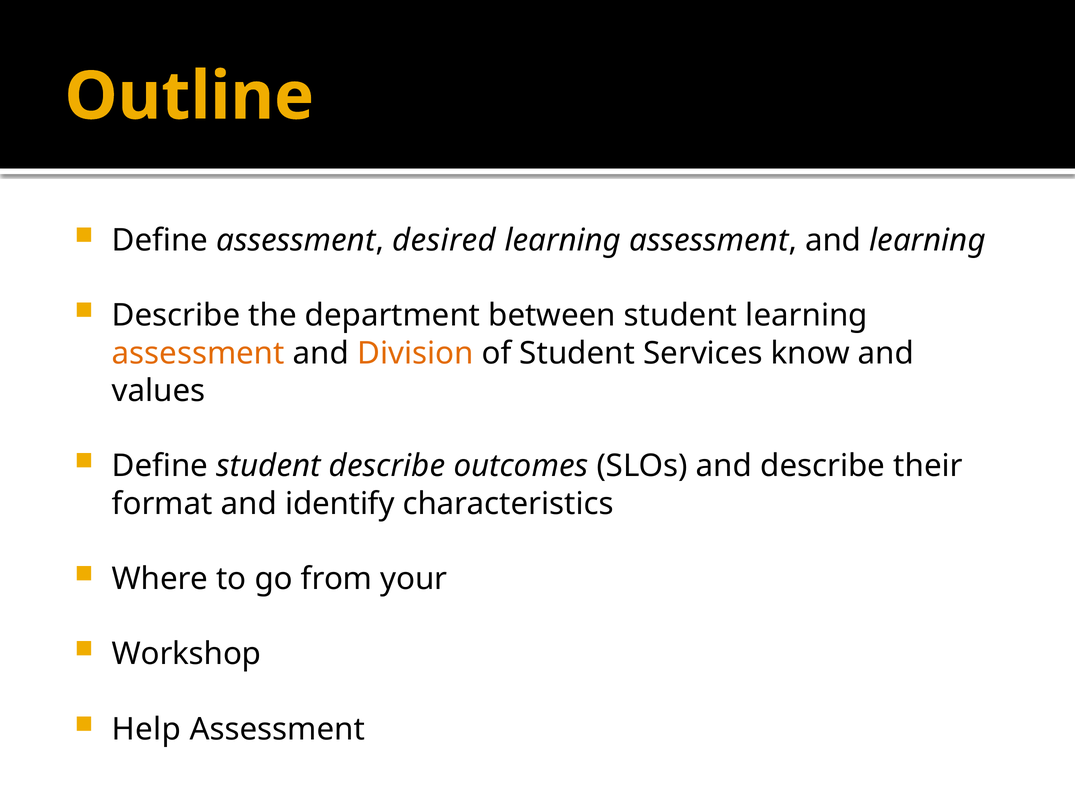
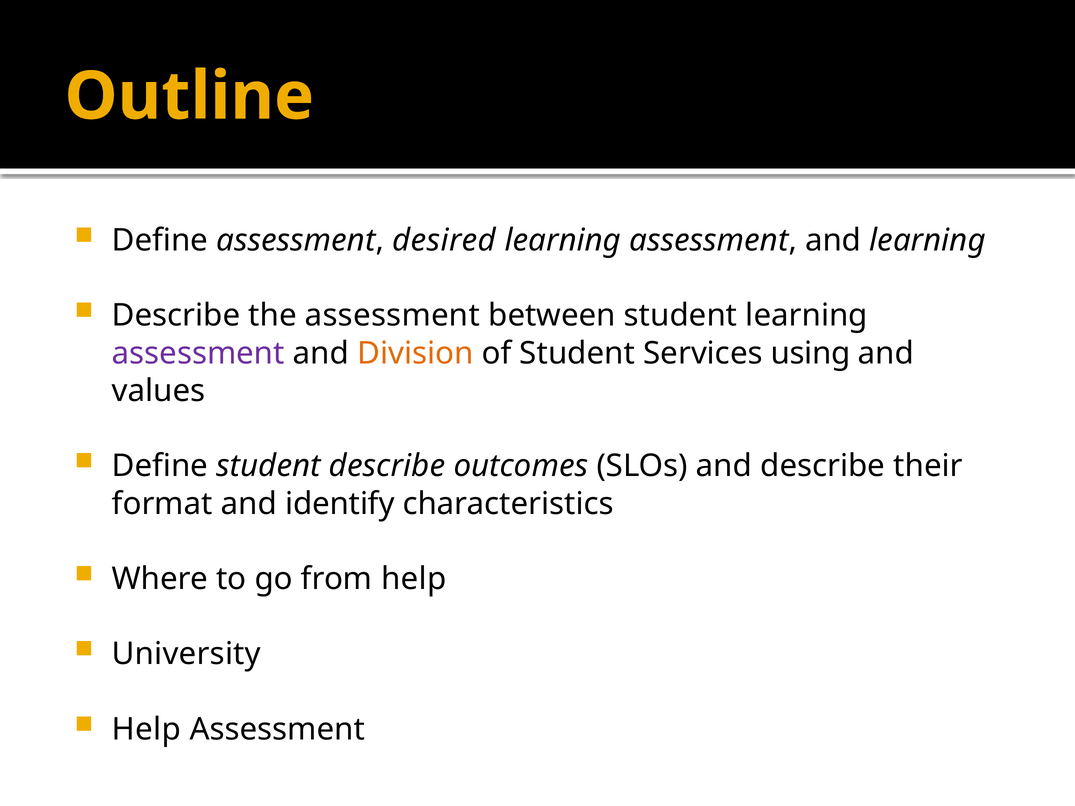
the department: department -> assessment
assessment at (198, 353) colour: orange -> purple
know: know -> using
from your: your -> help
Workshop: Workshop -> University
